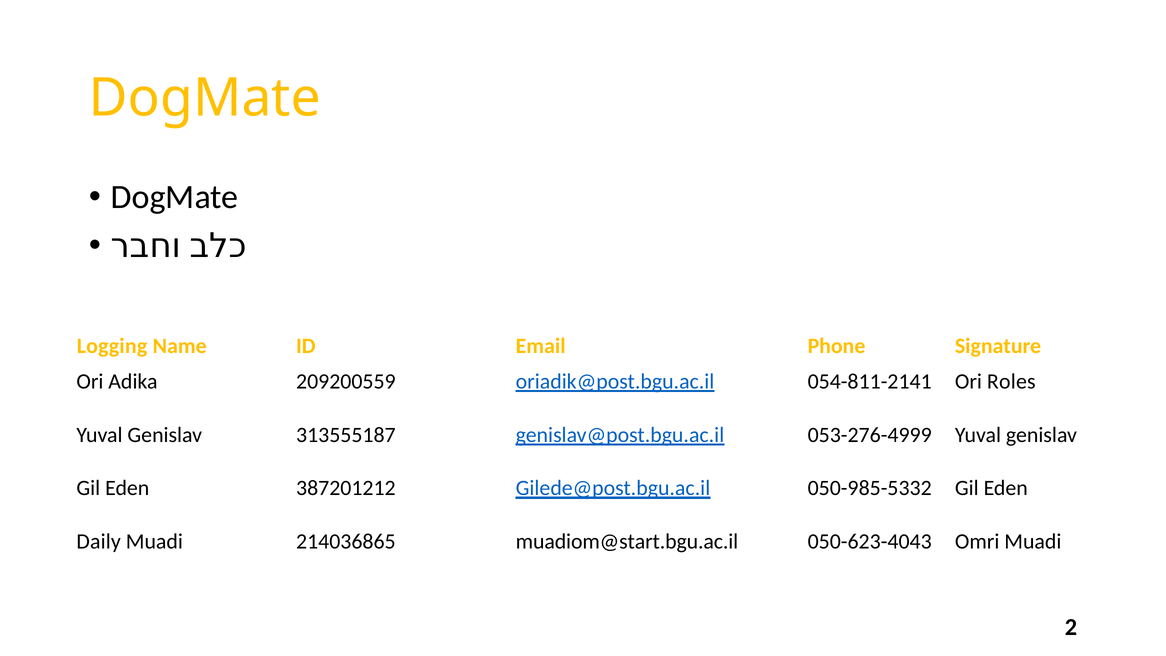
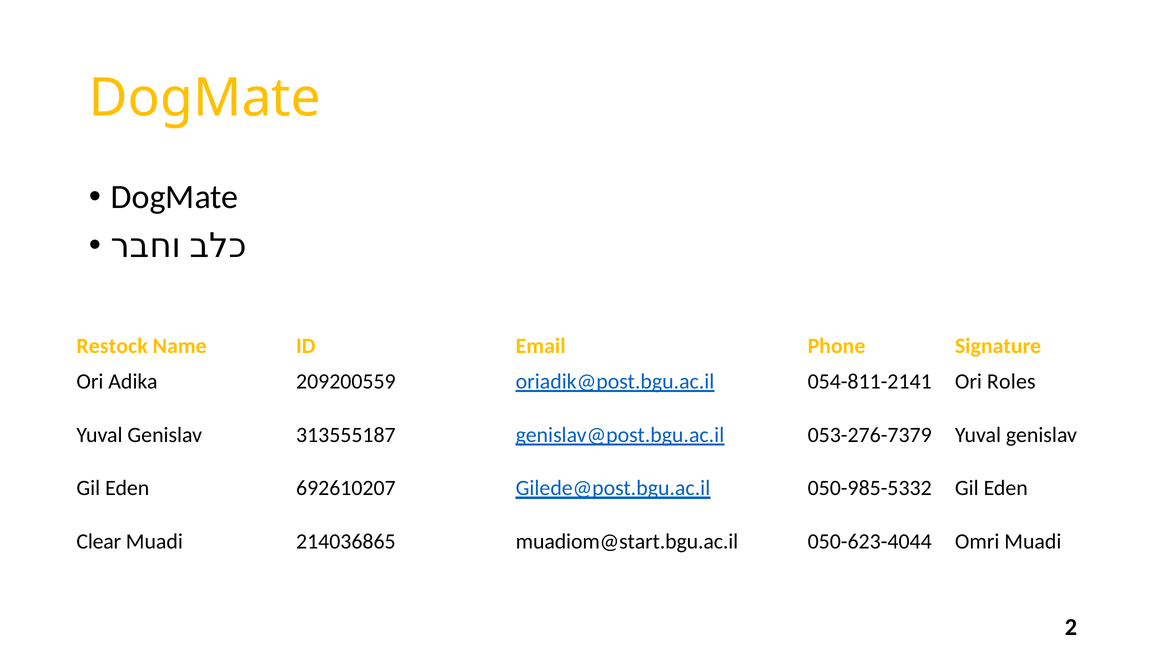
Logging: Logging -> Restock
053-276-4999: 053-276-4999 -> 053-276-7379
387201212: 387201212 -> 692610207
Daily: Daily -> Clear
050-623-4043: 050-623-4043 -> 050-623-4044
